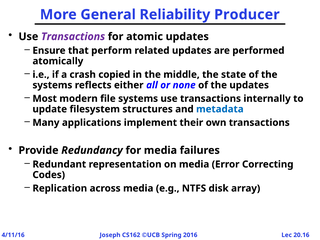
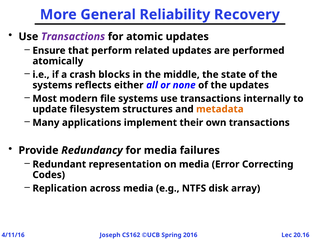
Producer: Producer -> Recovery
copied: copied -> blocks
metadata colour: blue -> orange
